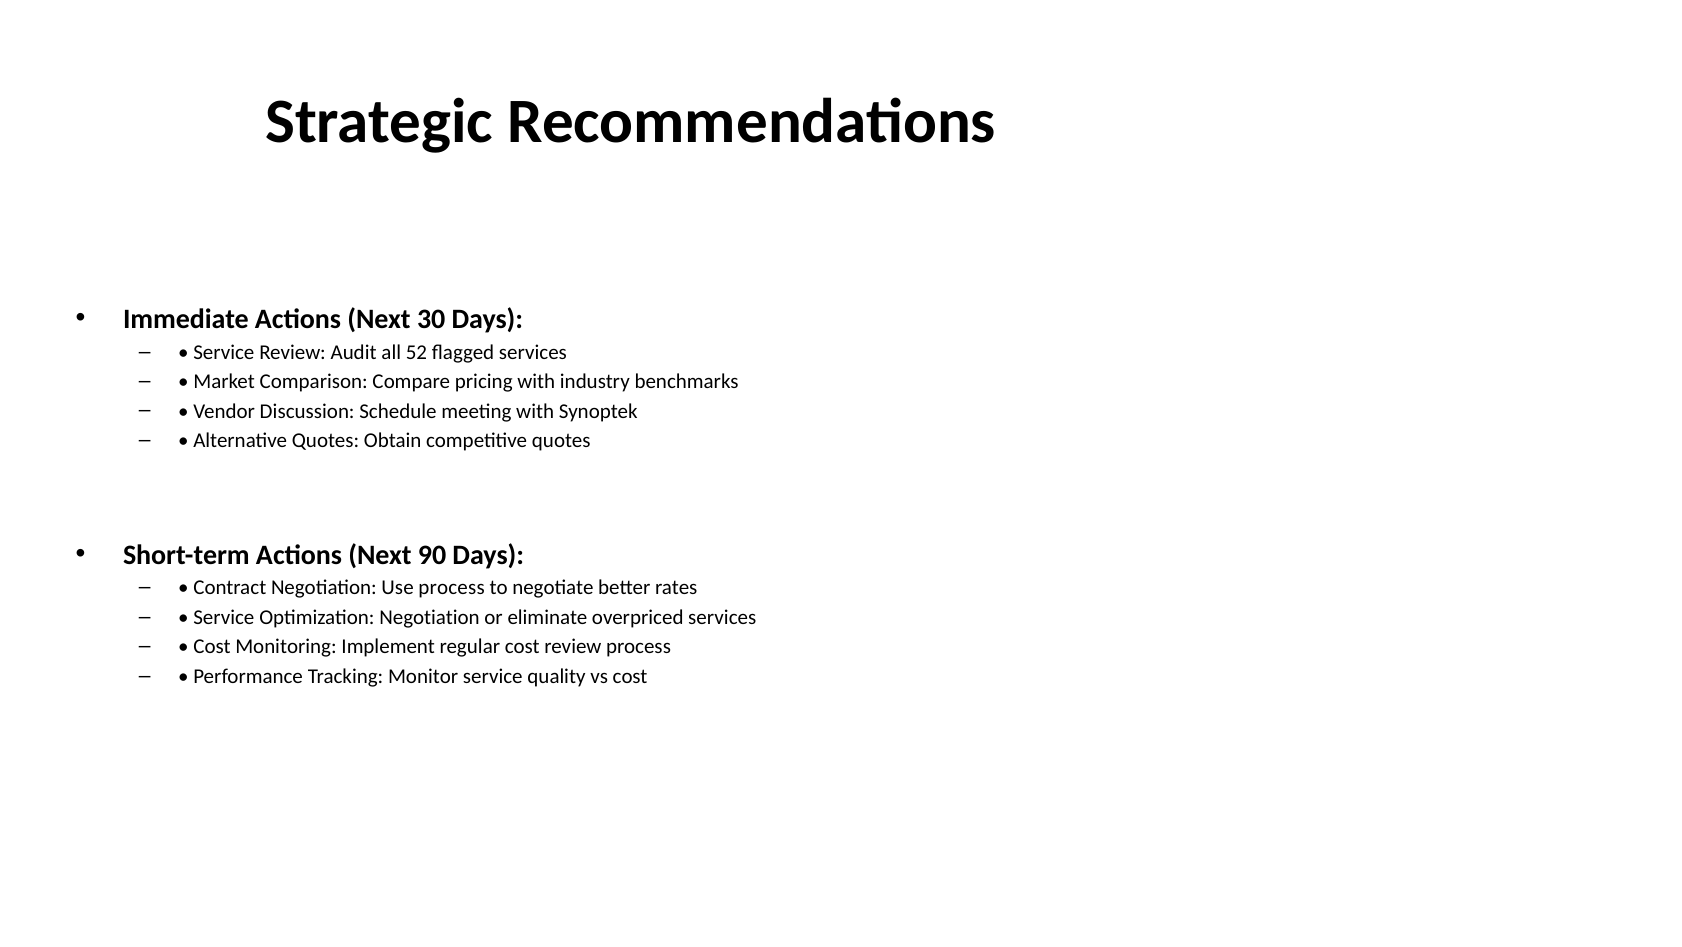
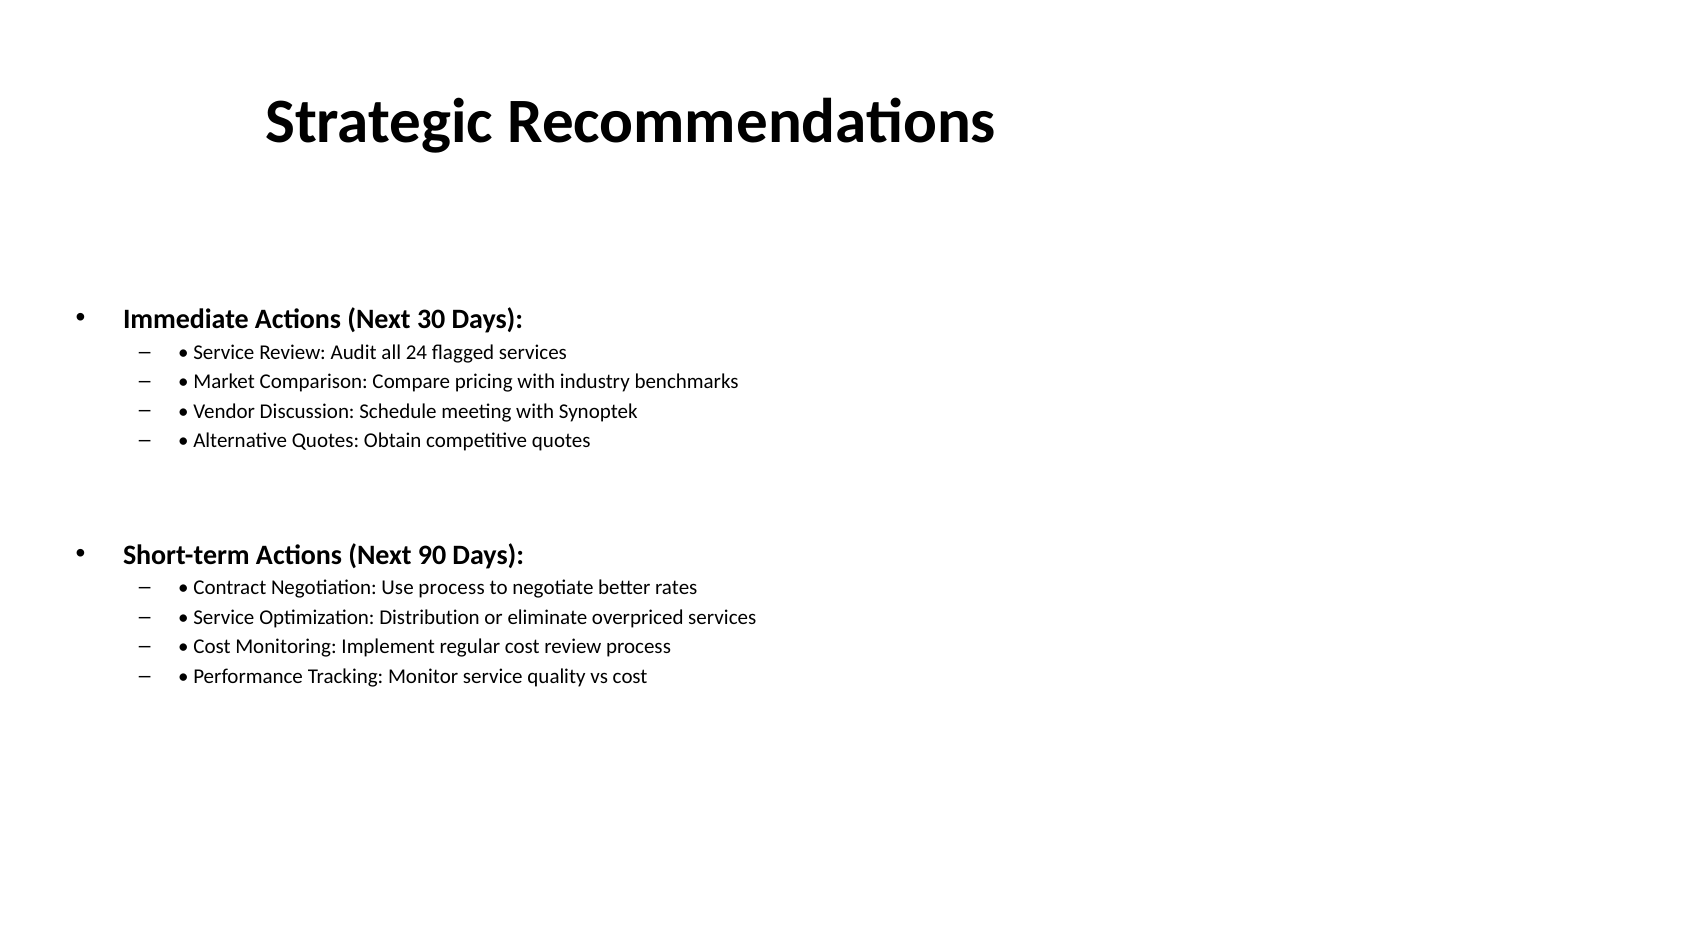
52: 52 -> 24
Optimization Negotiation: Negotiation -> Distribution
